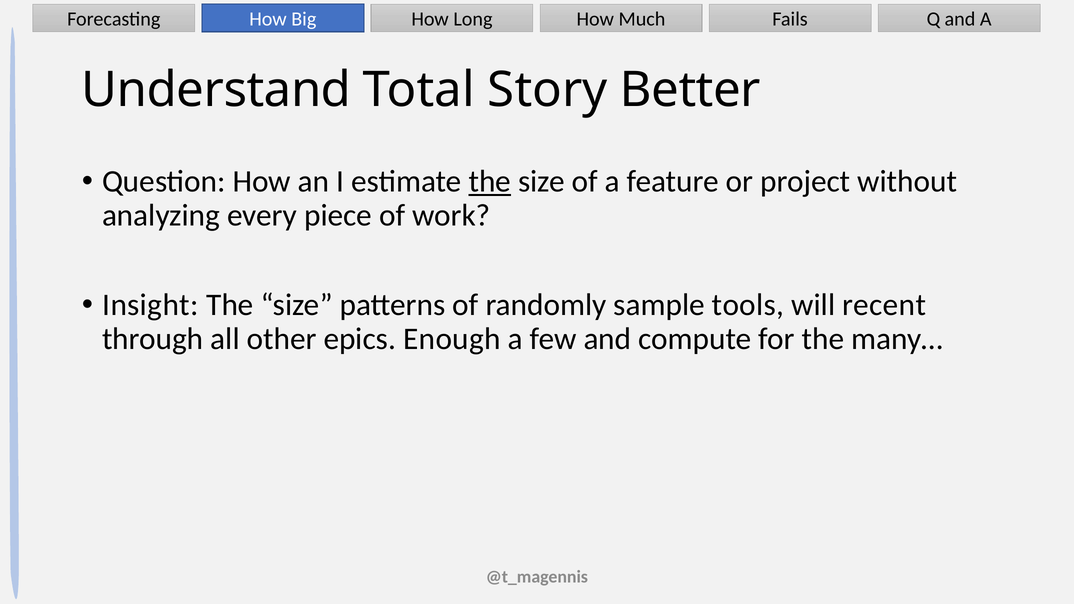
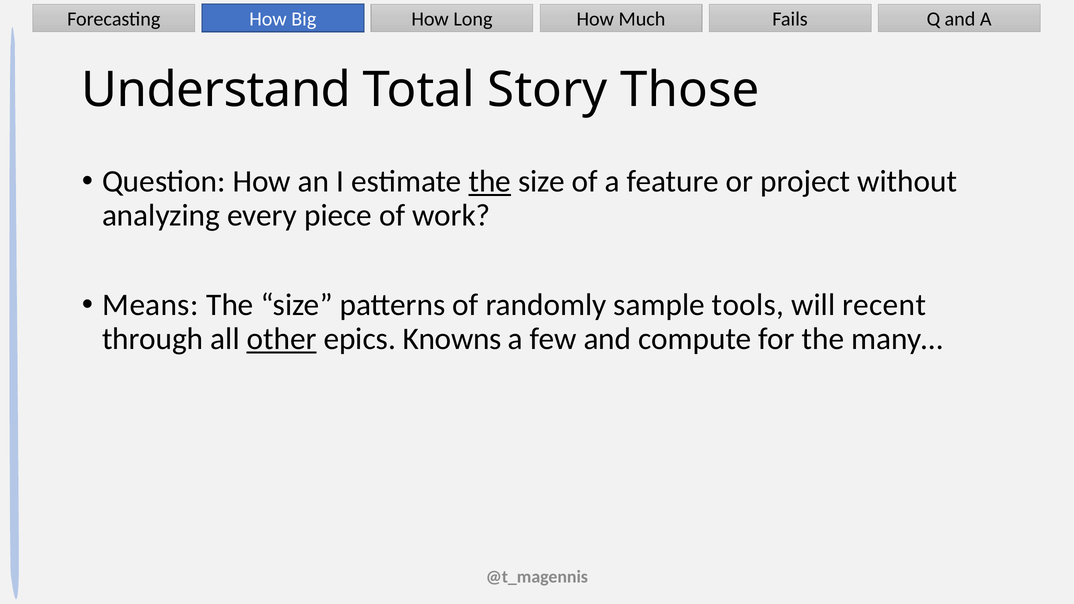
Better: Better -> Those
Insight: Insight -> Means
other underline: none -> present
Enough: Enough -> Knowns
